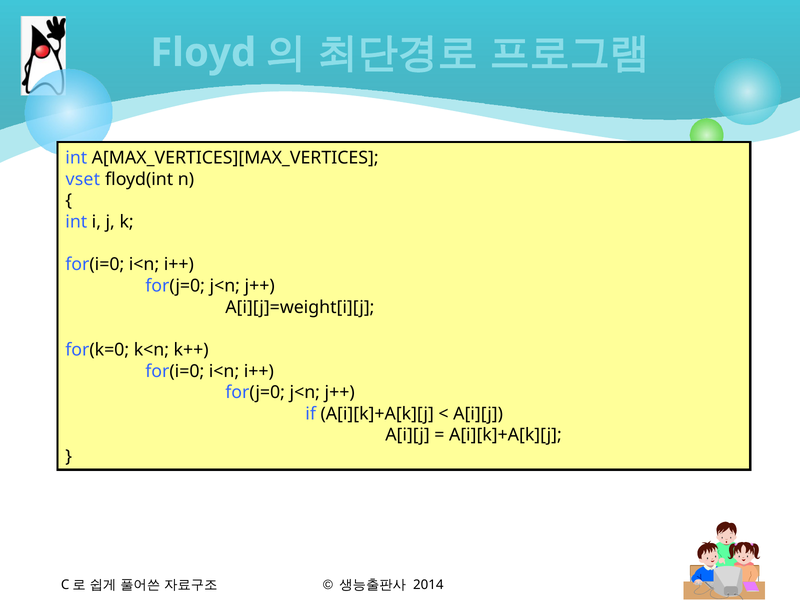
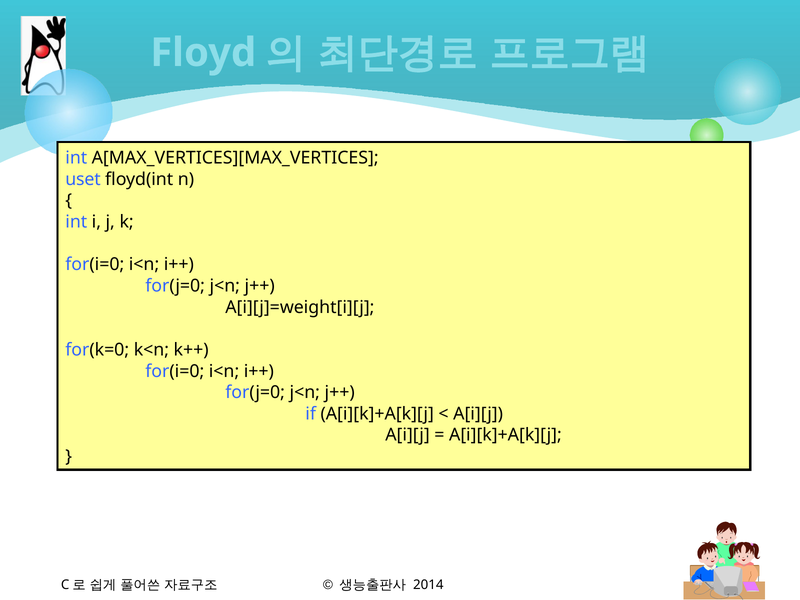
vset: vset -> uset
